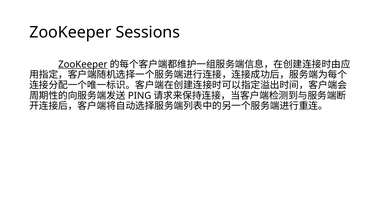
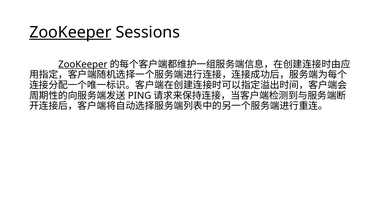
ZooKeeper at (70, 32) underline: none -> present
